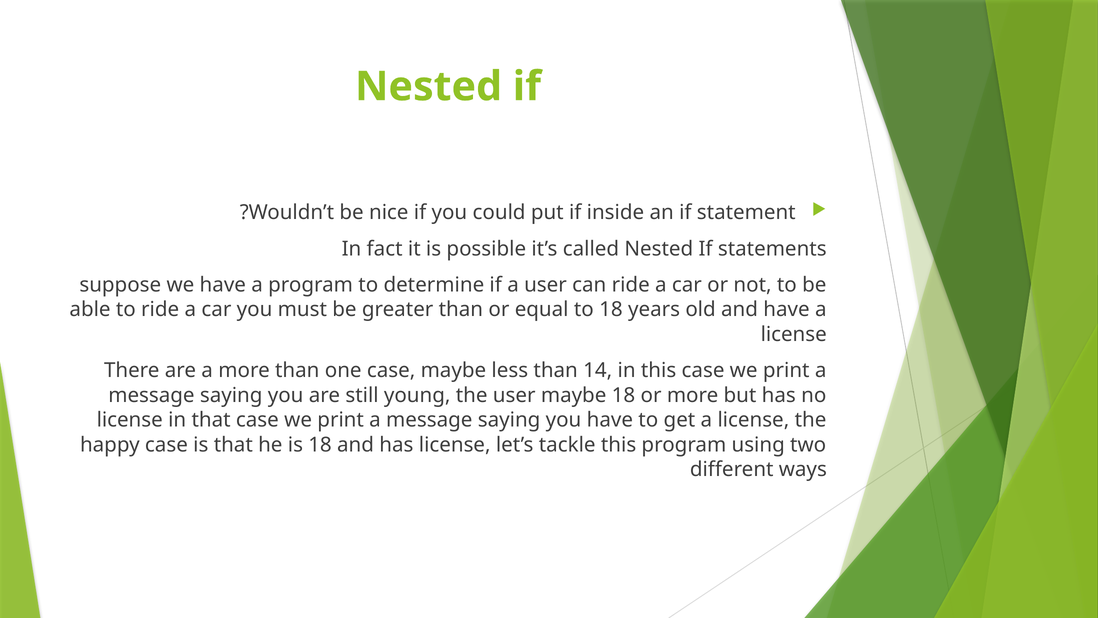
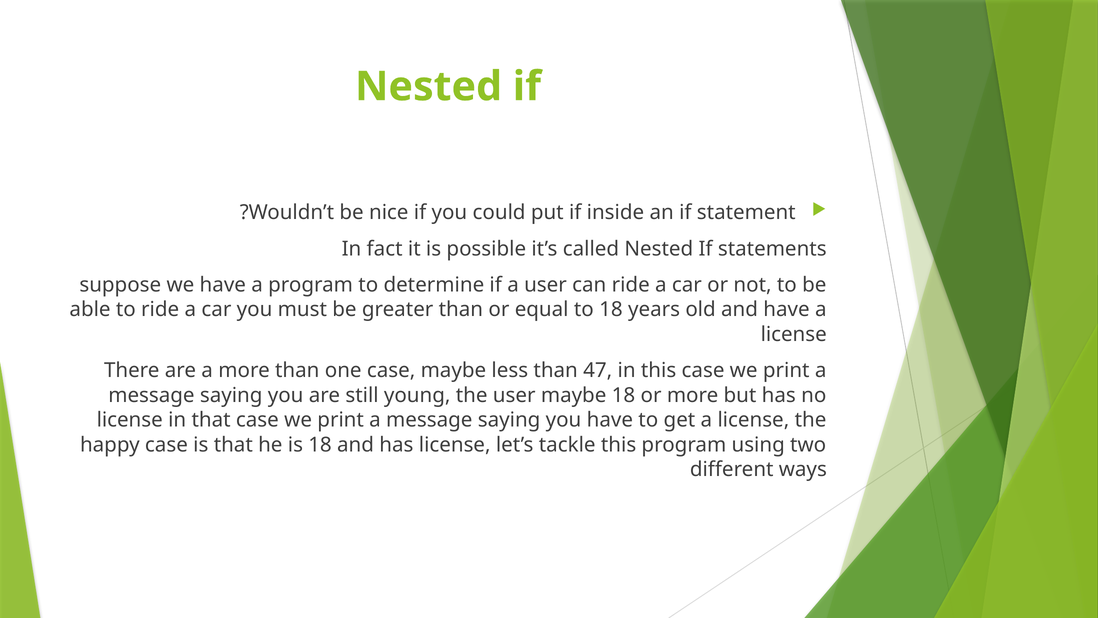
14: 14 -> 47
